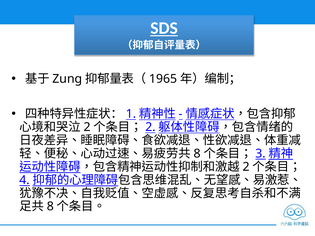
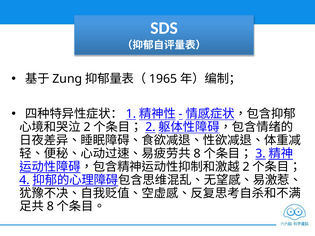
SDS underline: present -> none
